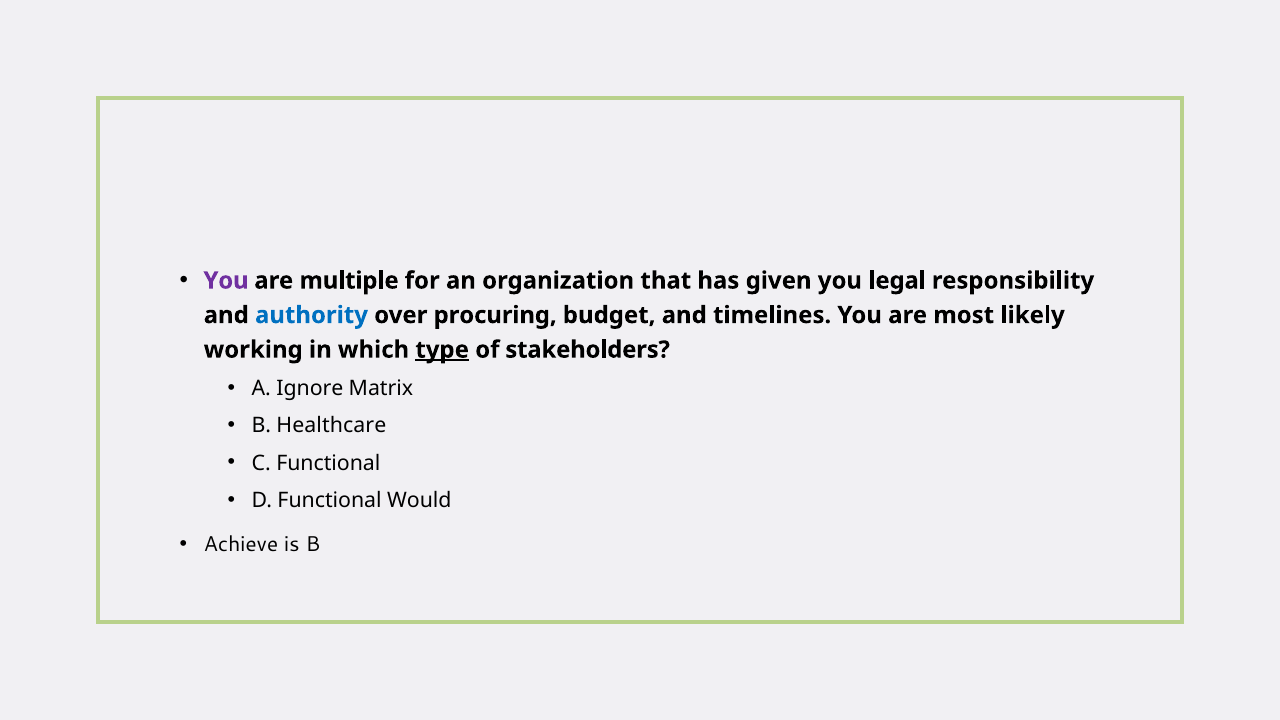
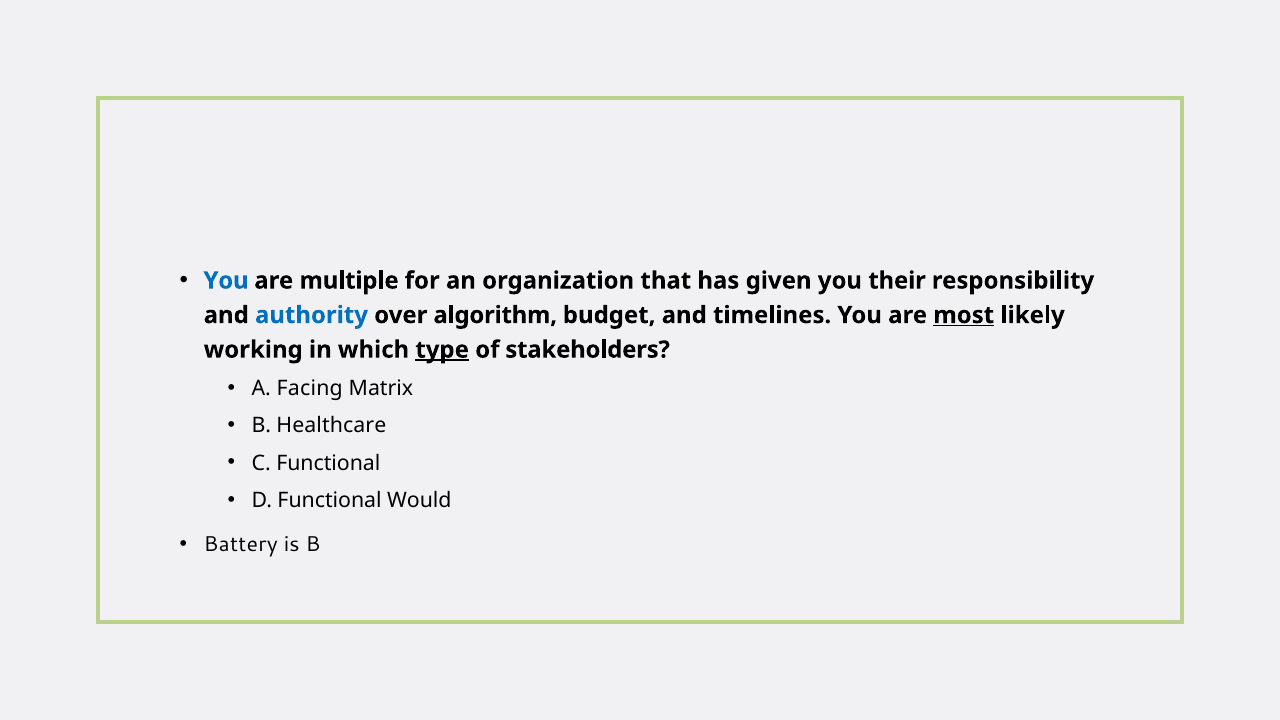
You at (226, 281) colour: purple -> blue
legal: legal -> their
procuring: procuring -> algorithm
most underline: none -> present
Ignore: Ignore -> Facing
Achieve: Achieve -> Battery
